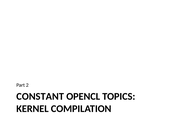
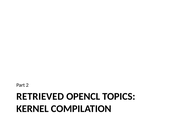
CONSTANT: CONSTANT -> RETRIEVED
